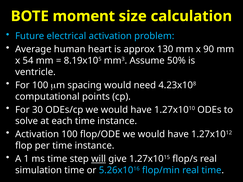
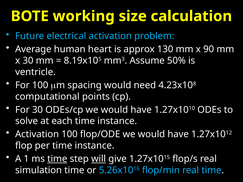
moment: moment -> working
x 54: 54 -> 30
time at (57, 159) underline: none -> present
